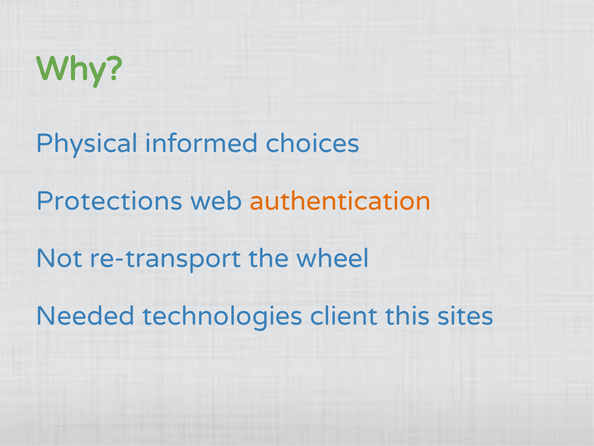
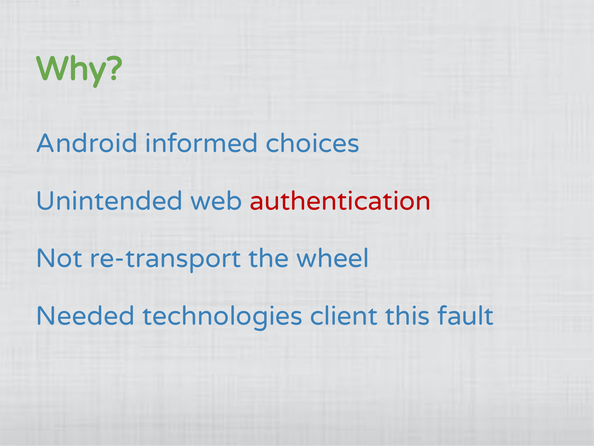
Physical: Physical -> Android
Protections: Protections -> Unintended
authentication colour: orange -> red
sites: sites -> fault
